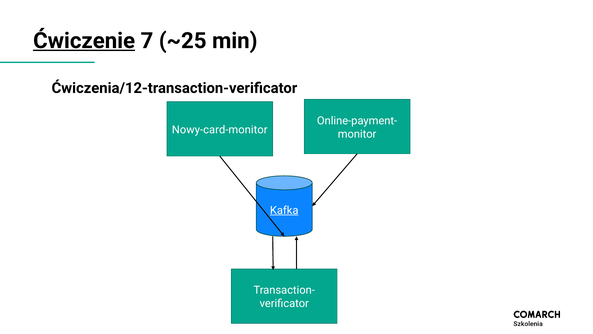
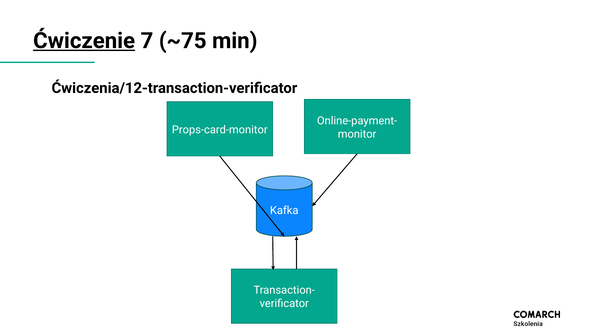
~25: ~25 -> ~75
Nowy-card-monitor: Nowy-card-monitor -> Props-card-monitor
Kafka underline: present -> none
